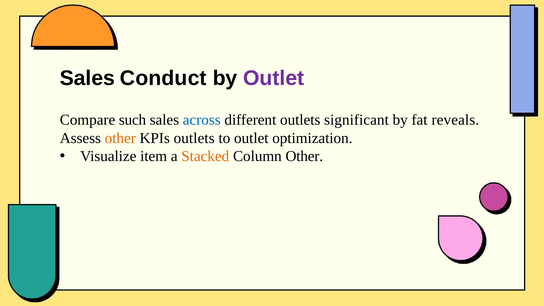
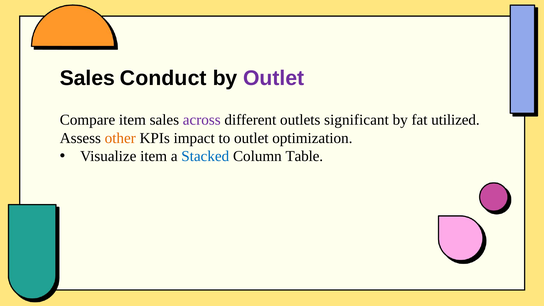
Compare such: such -> item
across colour: blue -> purple
reveals: reveals -> utilized
KPIs outlets: outlets -> impact
Stacked colour: orange -> blue
Column Other: Other -> Table
